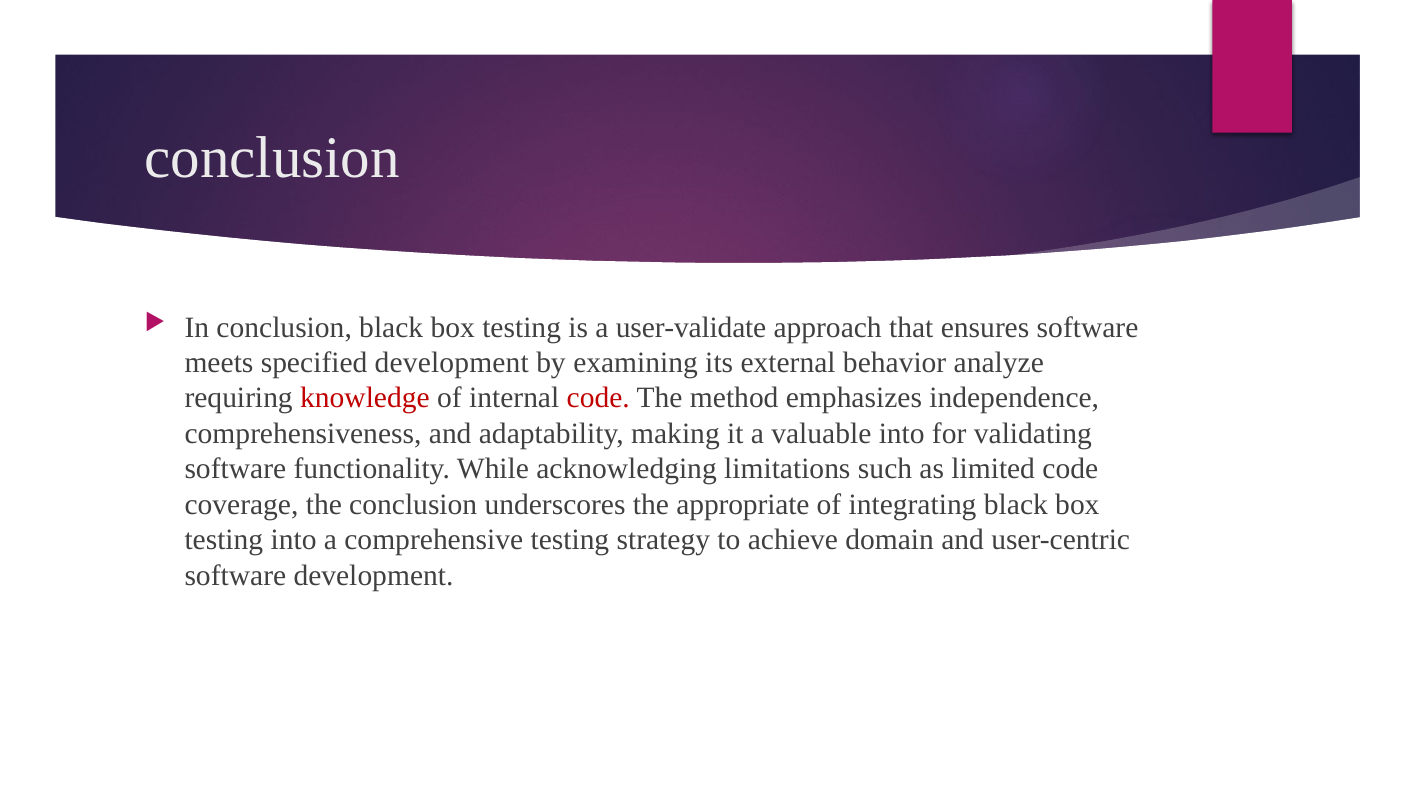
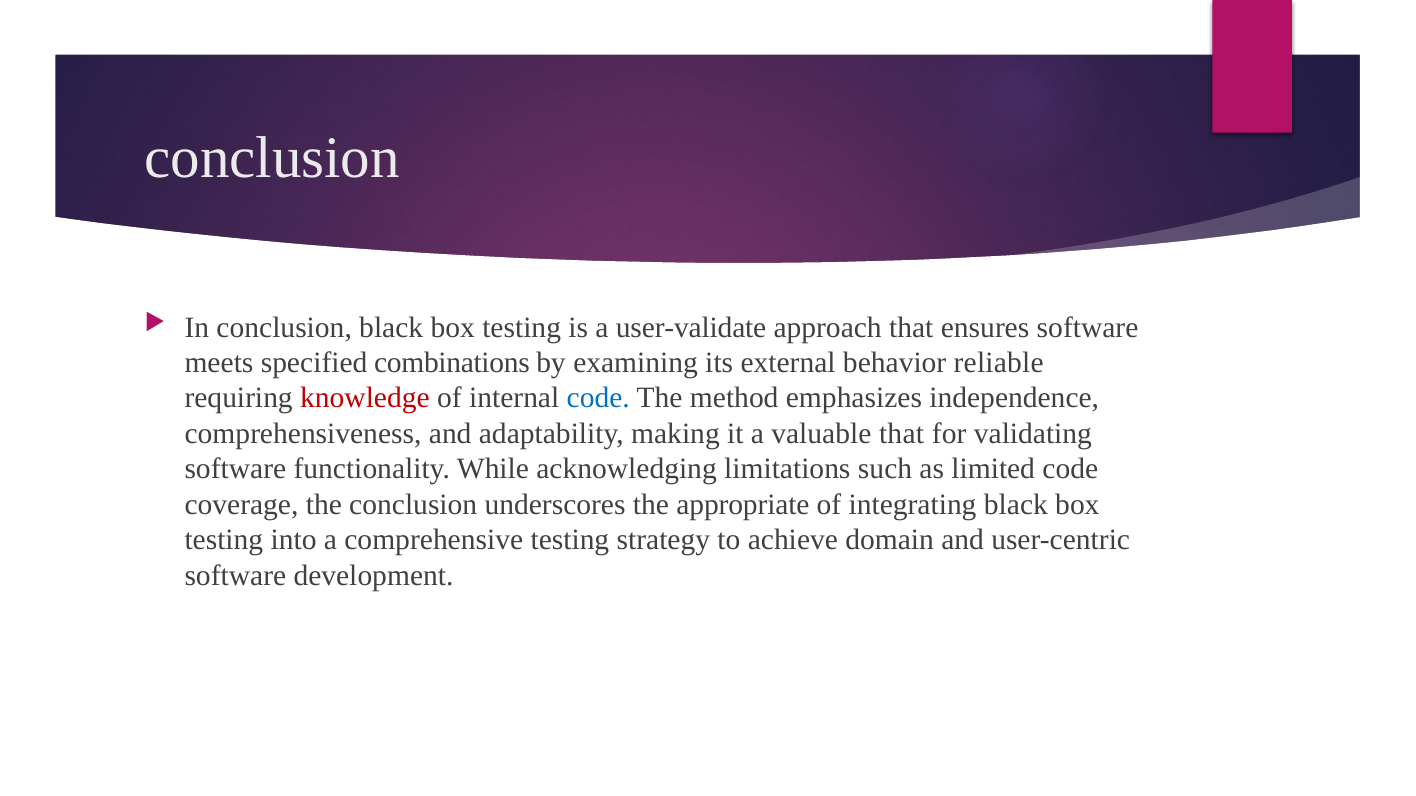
specified development: development -> combinations
analyze: analyze -> reliable
code at (598, 398) colour: red -> blue
valuable into: into -> that
